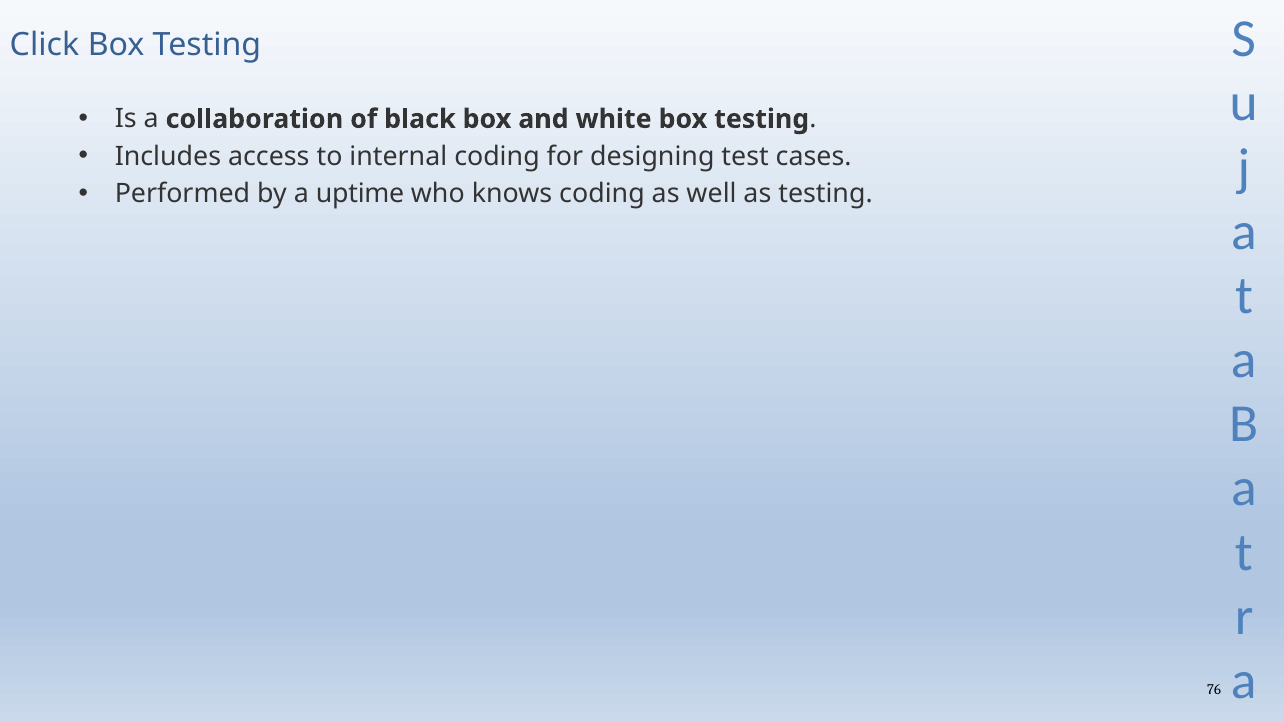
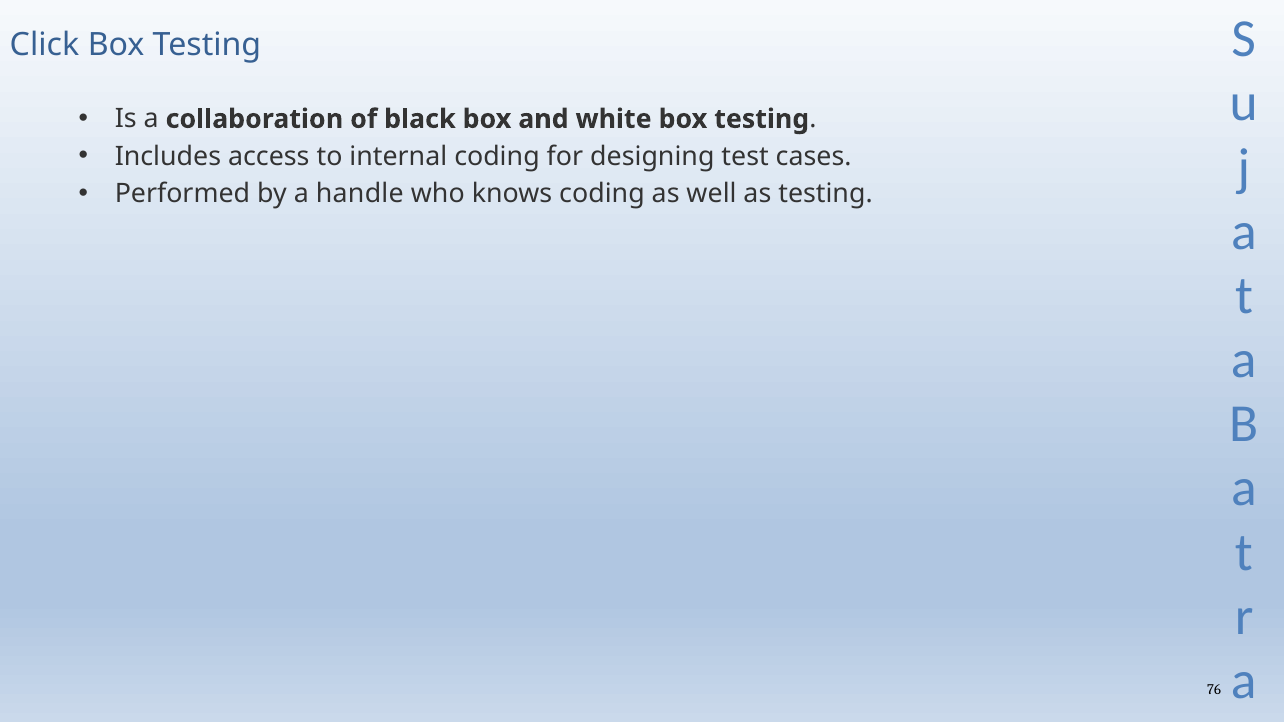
uptime: uptime -> handle
